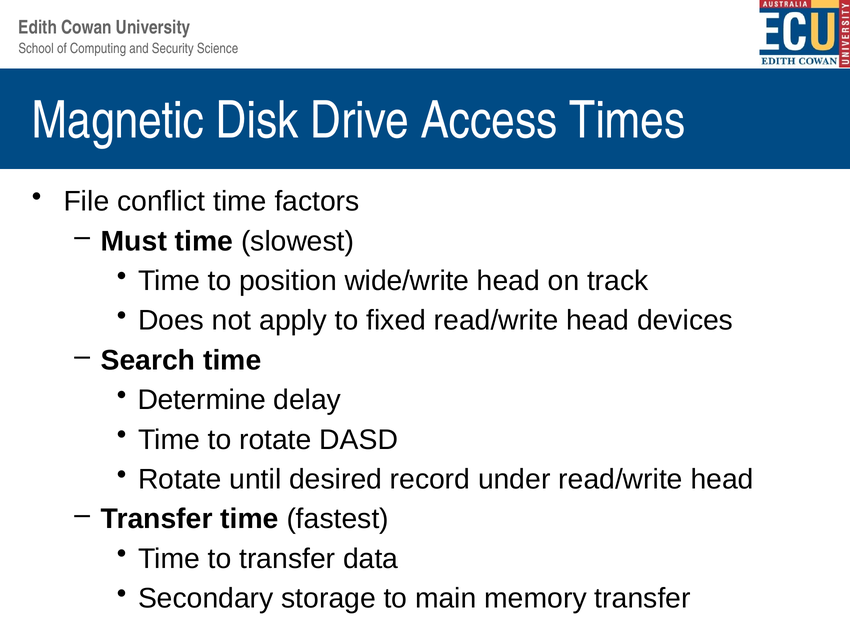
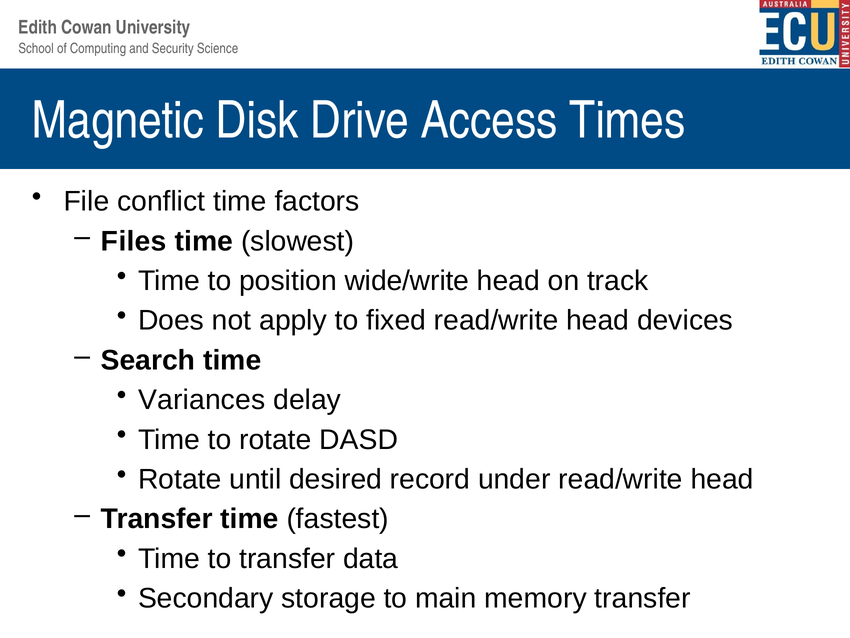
Must: Must -> Files
Determine: Determine -> Variances
